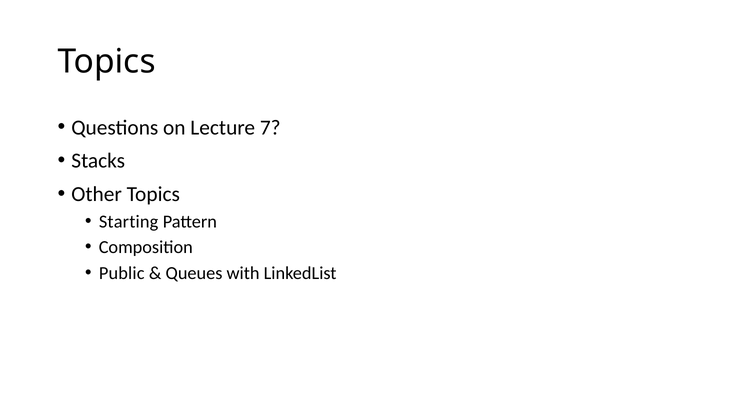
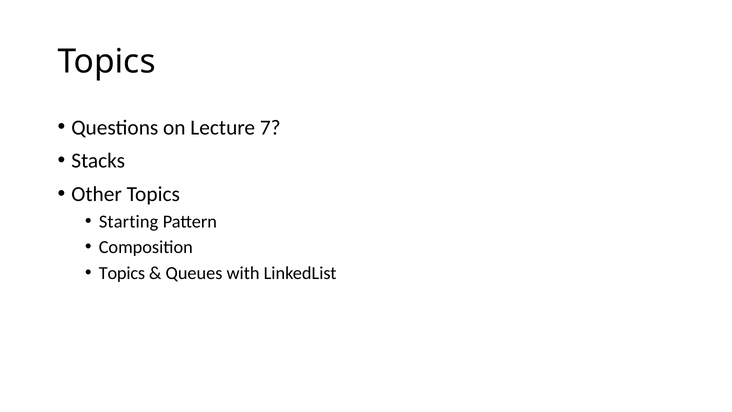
Public at (122, 273): Public -> Topics
